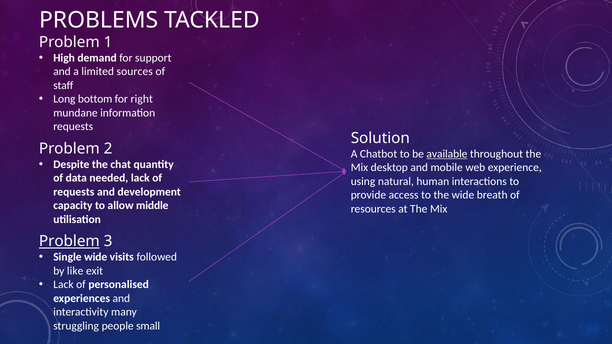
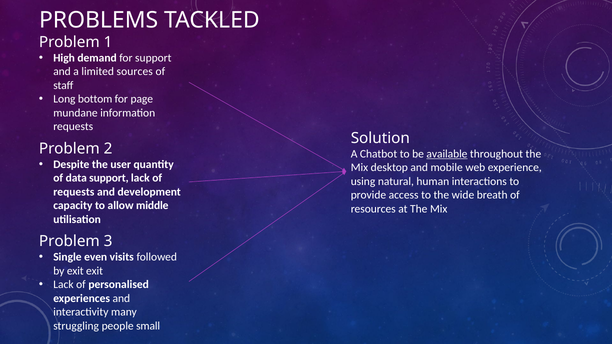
right: right -> page
chat: chat -> user
data needed: needed -> support
Problem at (69, 241) underline: present -> none
Single wide: wide -> even
by like: like -> exit
